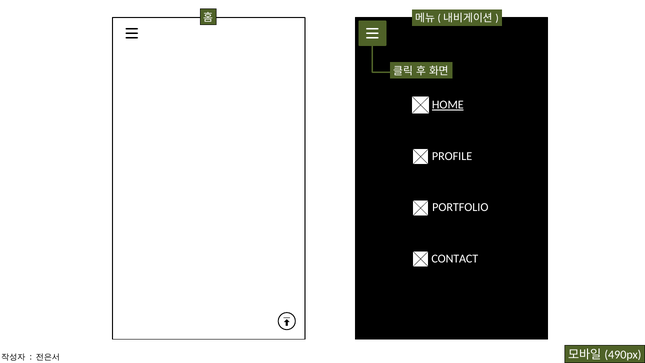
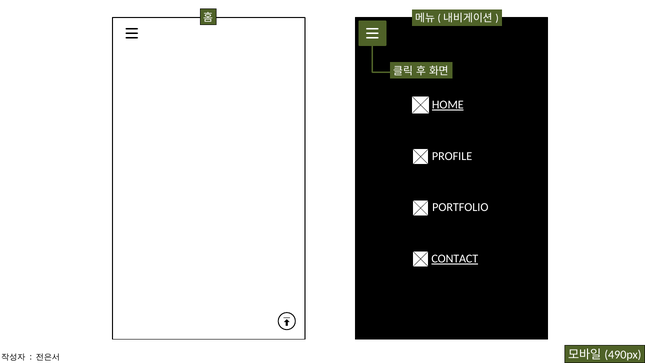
CONTACT underline: none -> present
